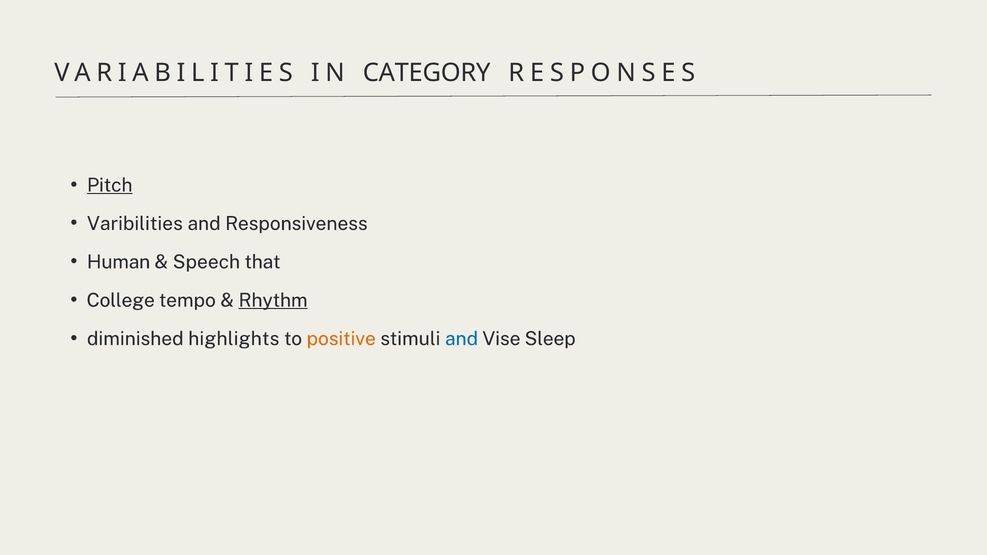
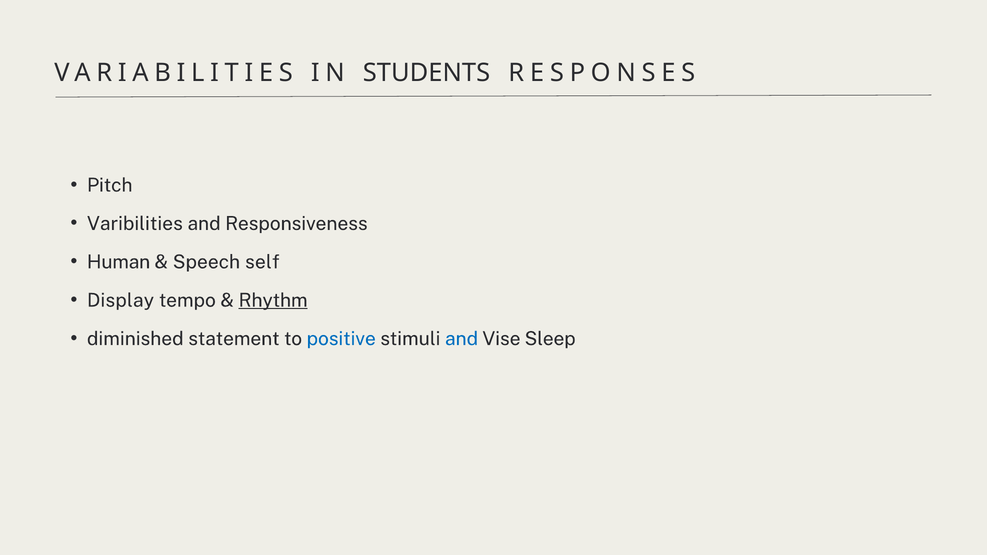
CATEGORY: CATEGORY -> STUDENTS
Pitch underline: present -> none
that: that -> self
College: College -> Display
highlights: highlights -> statement
positive colour: orange -> blue
